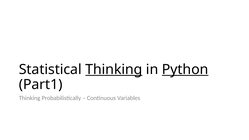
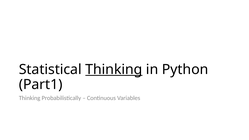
Python underline: present -> none
